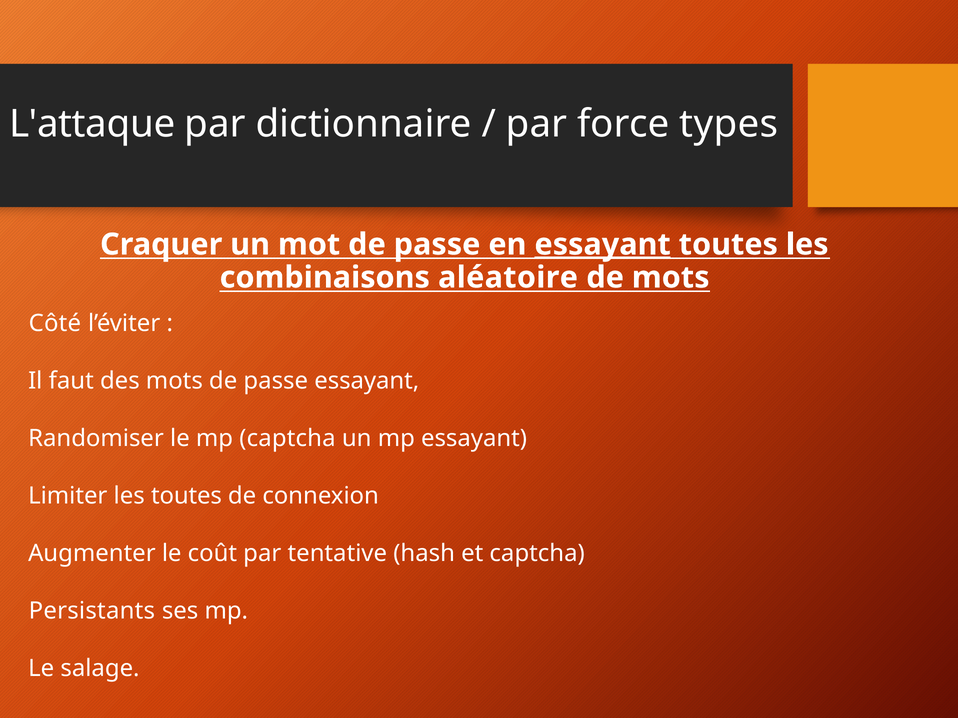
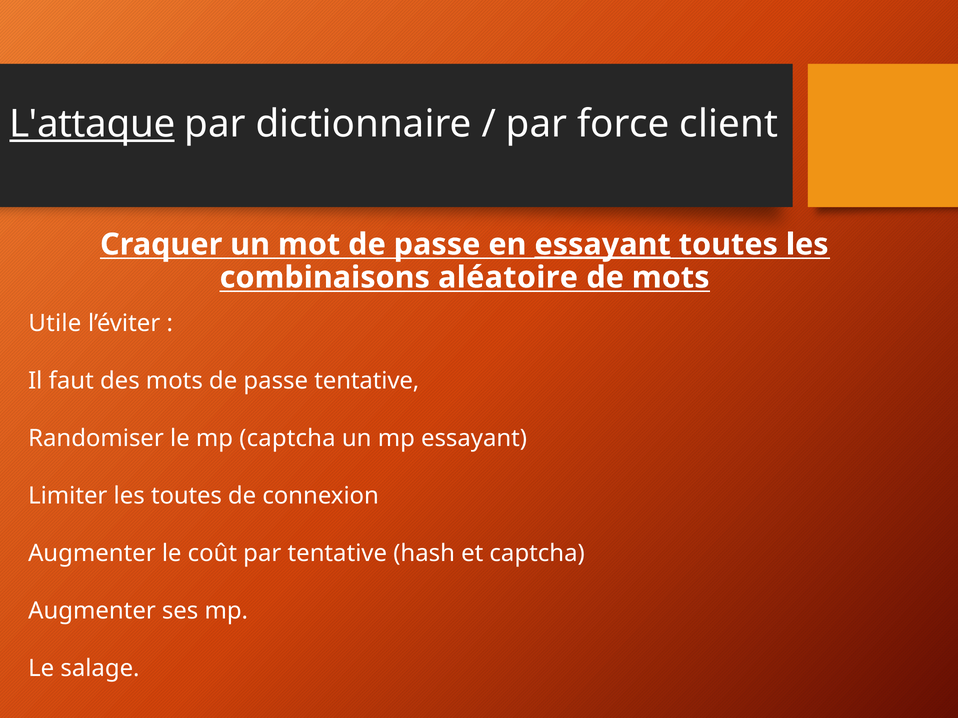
L'attaque underline: none -> present
types: types -> client
Côté: Côté -> Utile
passe essayant: essayant -> tentative
Persistants at (92, 611): Persistants -> Augmenter
